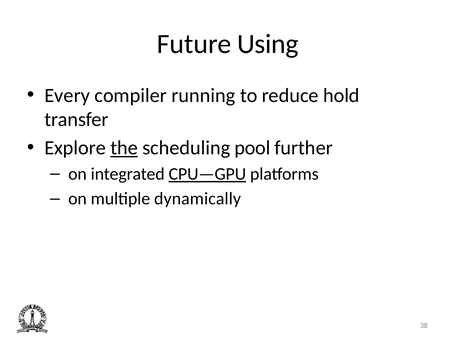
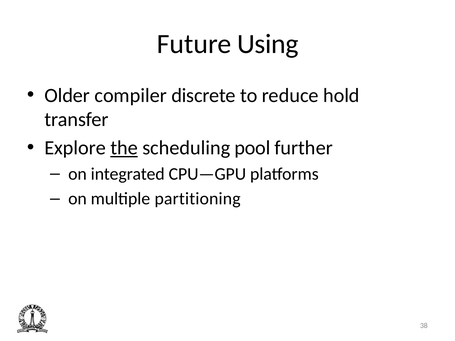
Every: Every -> Older
running: running -> discrete
CPU—GPU underline: present -> none
dynamically: dynamically -> partitioning
